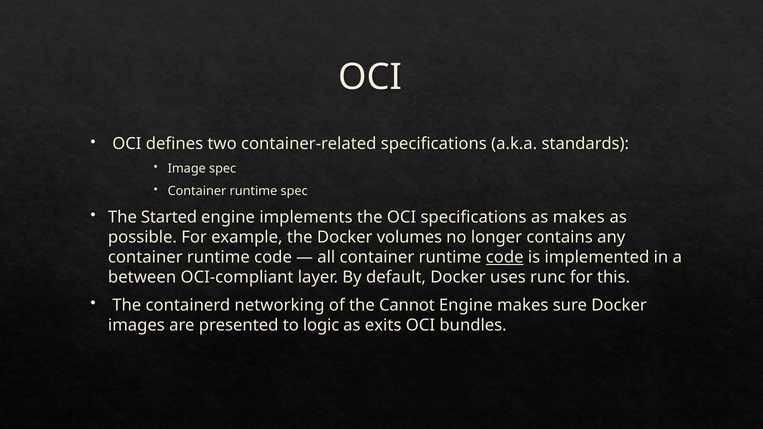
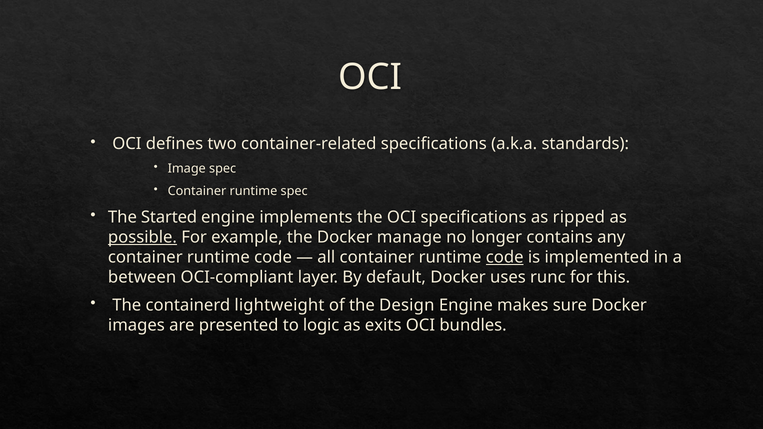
as makes: makes -> ripped
possible underline: none -> present
volumes: volumes -> manage
networking: networking -> lightweight
Cannot: Cannot -> Design
